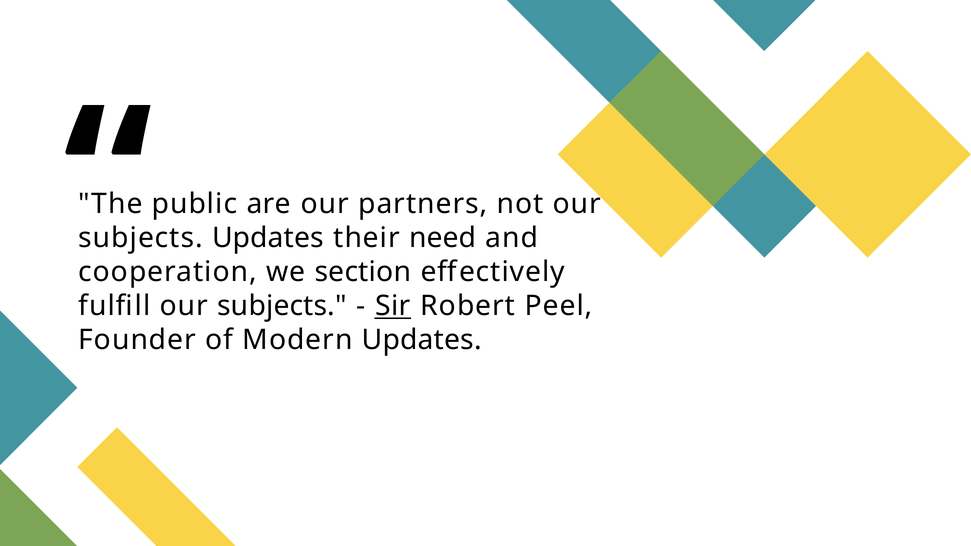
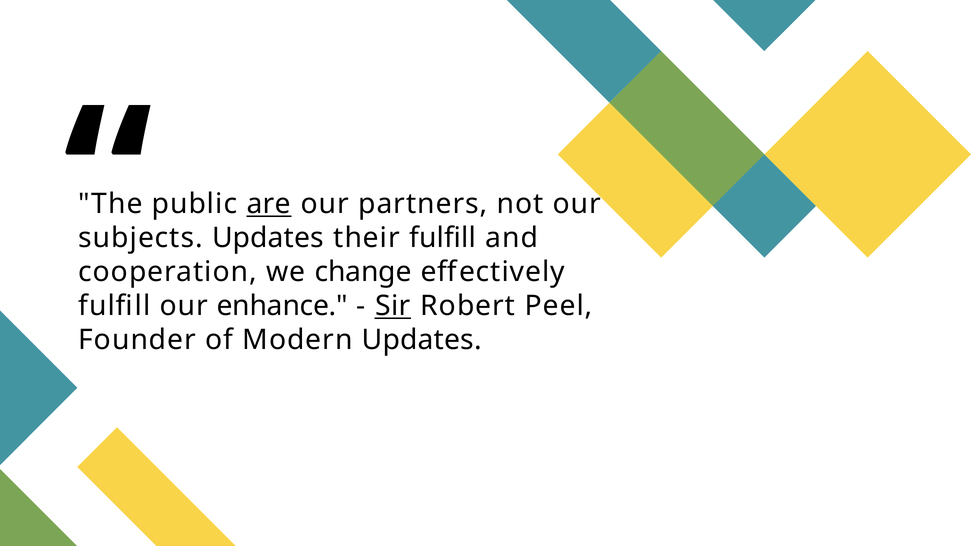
are underline: none -> present
their need: need -> fulfill
section: section -> change
subjects at (282, 306): subjects -> enhance
